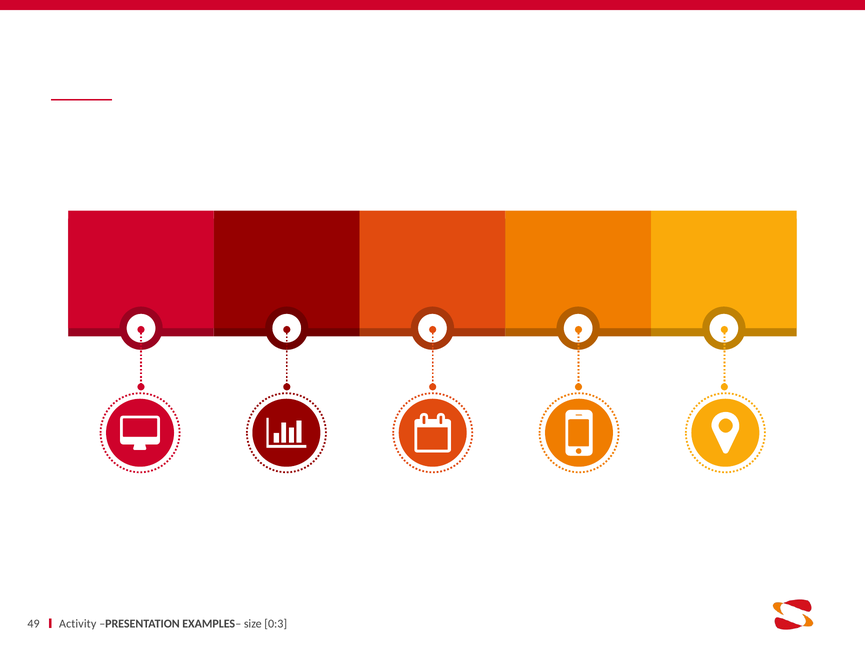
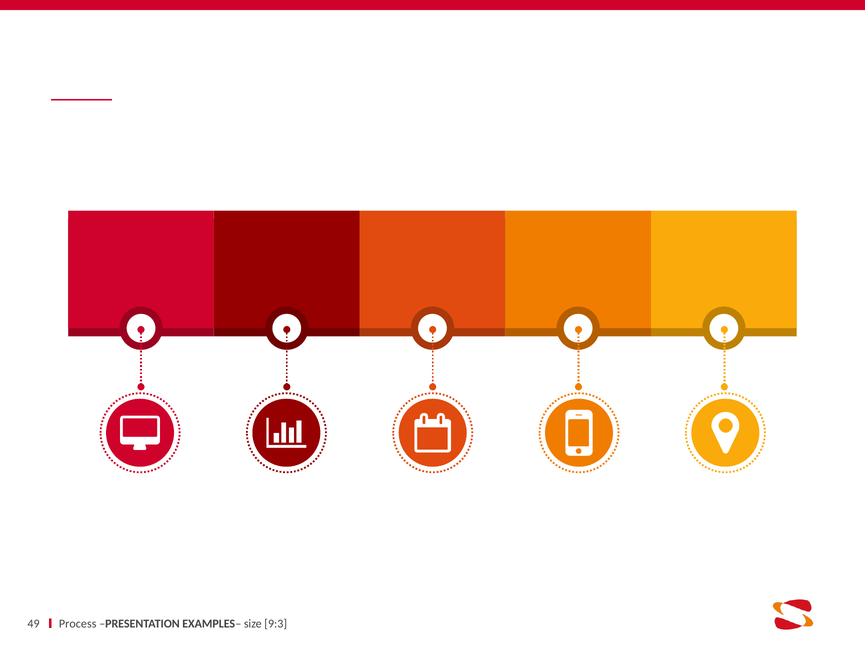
Activity: Activity -> Process
0:3: 0:3 -> 9:3
